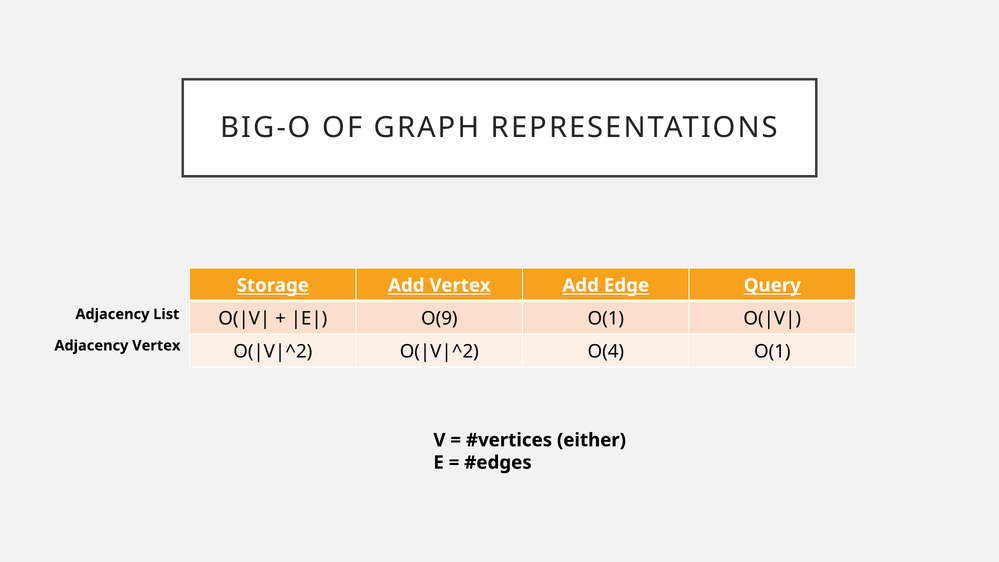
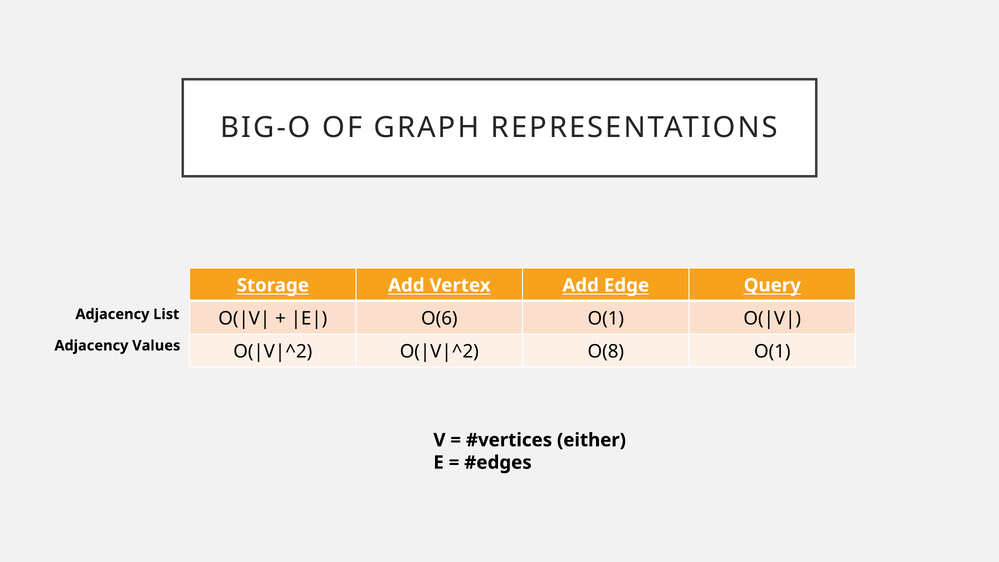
O(9: O(9 -> O(6
Adjacency Vertex: Vertex -> Values
O(4: O(4 -> O(8
